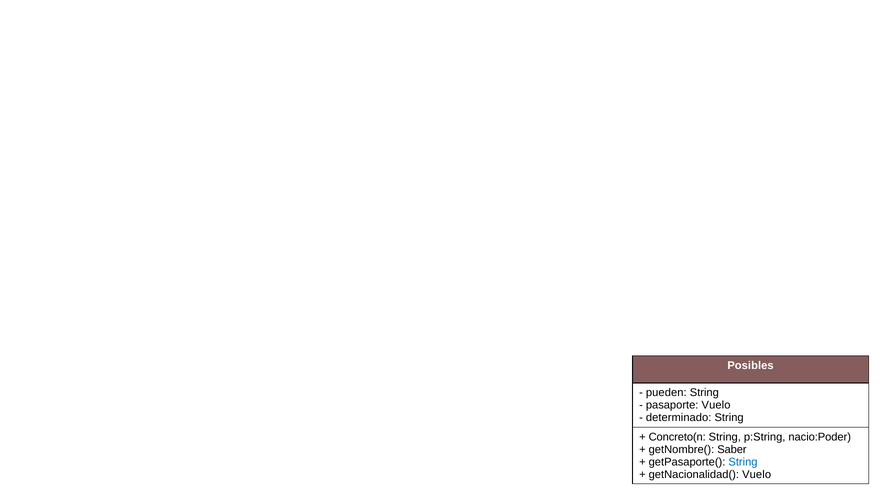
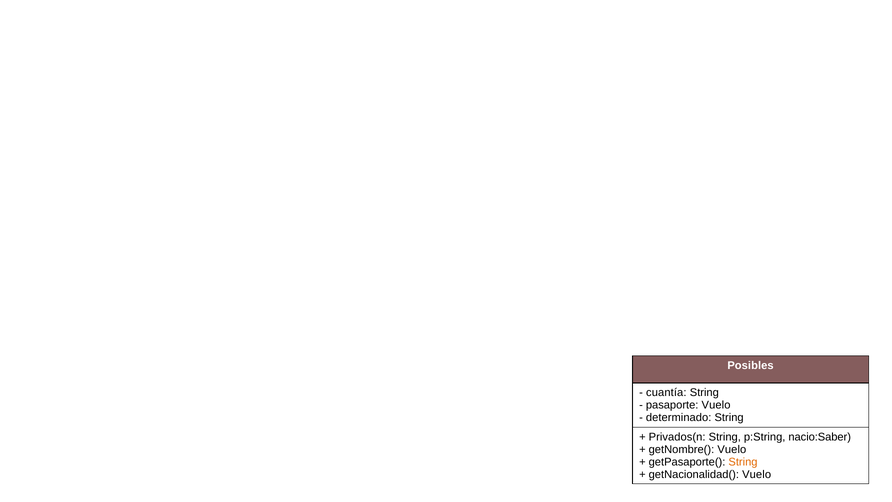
pueden: pueden -> cuantía
Concreto(n: Concreto(n -> Privados(n
nacio:Poder: nacio:Poder -> nacio:Saber
getNombre( Saber: Saber -> Vuelo
String at (743, 462) colour: blue -> orange
